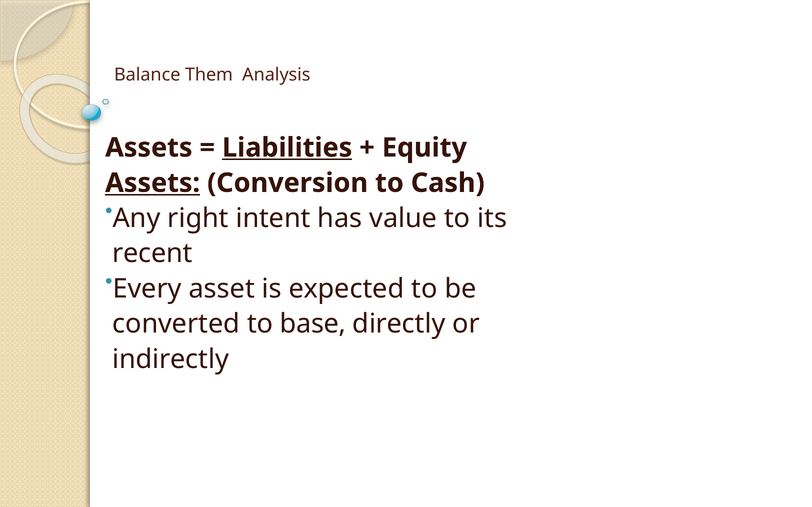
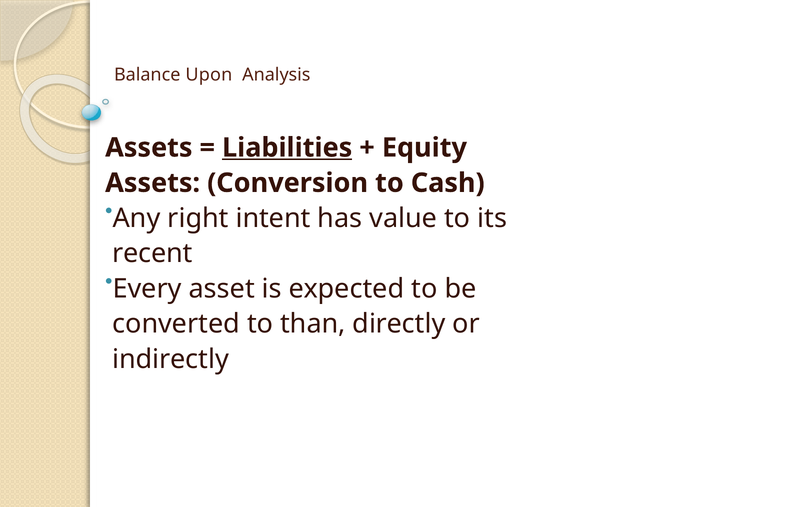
Them: Them -> Upon
Assets at (153, 183) underline: present -> none
base: base -> than
